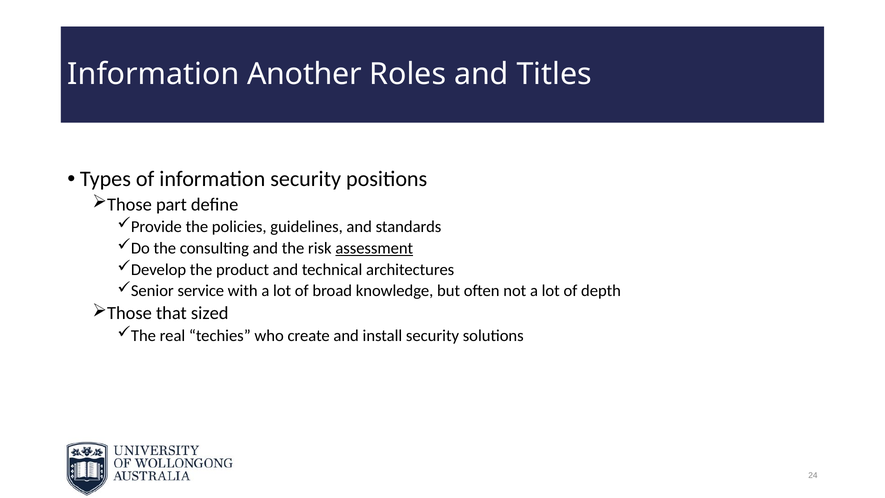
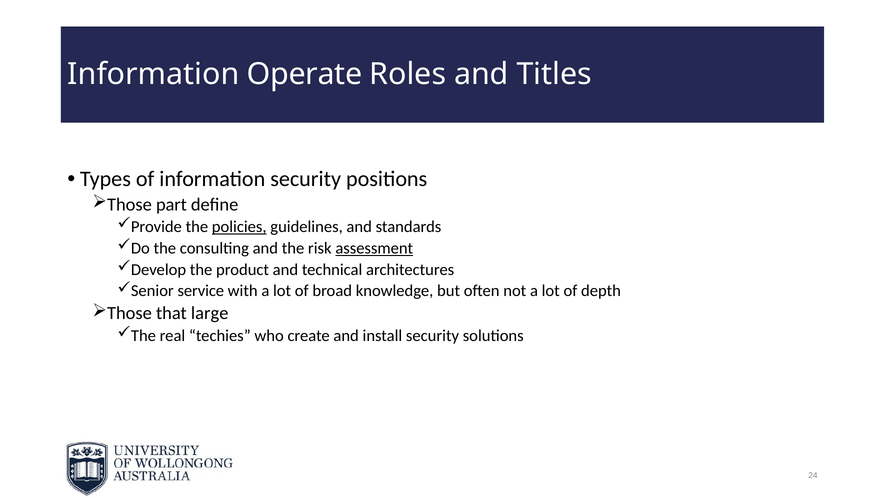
Another: Another -> Operate
policies underline: none -> present
sized: sized -> large
